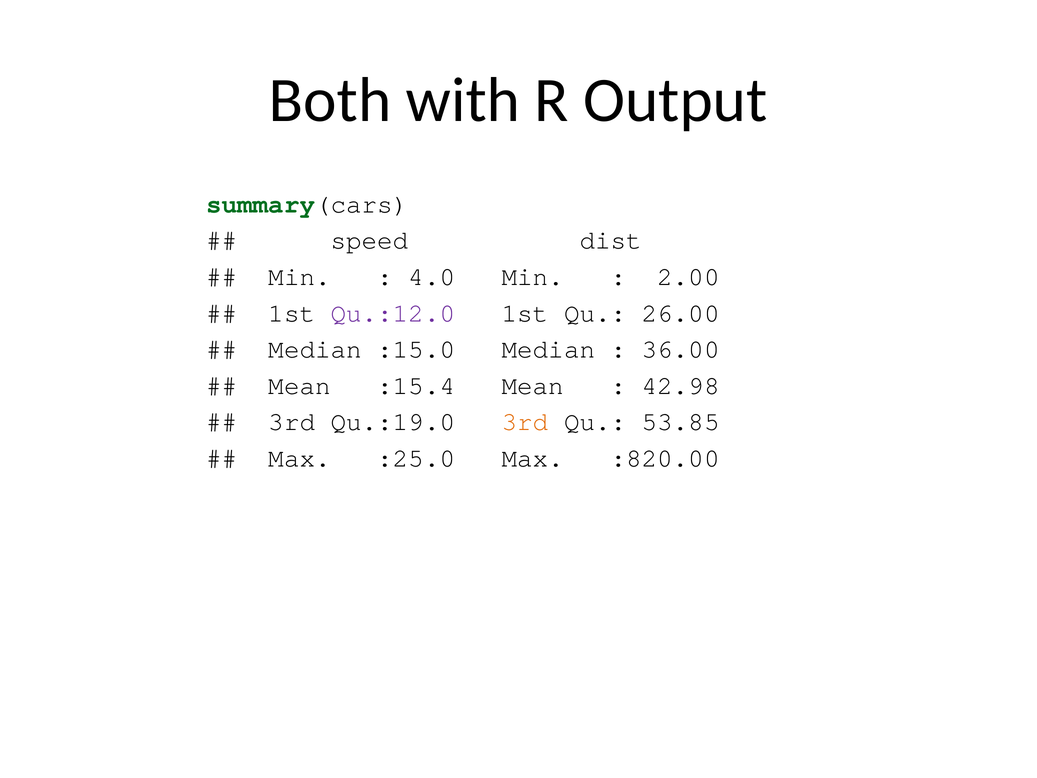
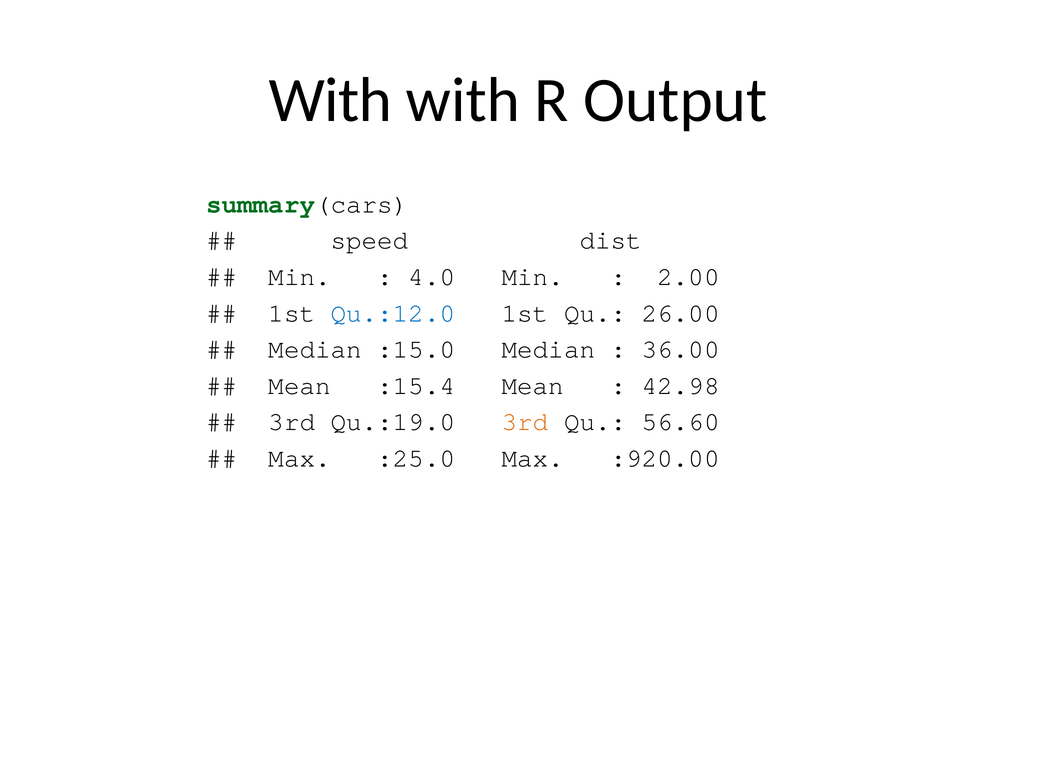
Both at (330, 100): Both -> With
Qu.:12.0 colour: purple -> blue
53.85: 53.85 -> 56.60
:820.00: :820.00 -> :920.00
